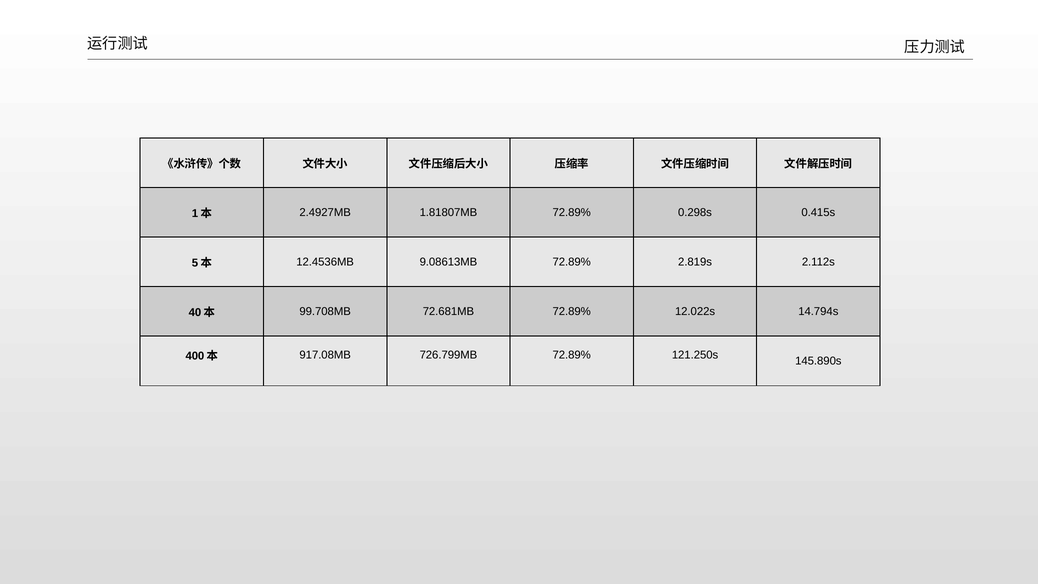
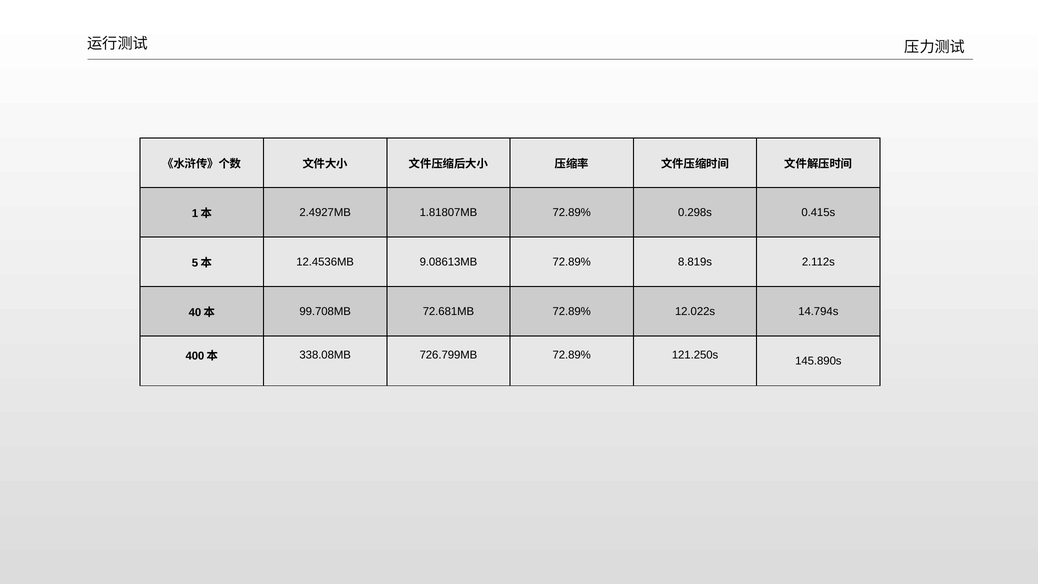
2.819s: 2.819s -> 8.819s
917.08MB: 917.08MB -> 338.08MB
